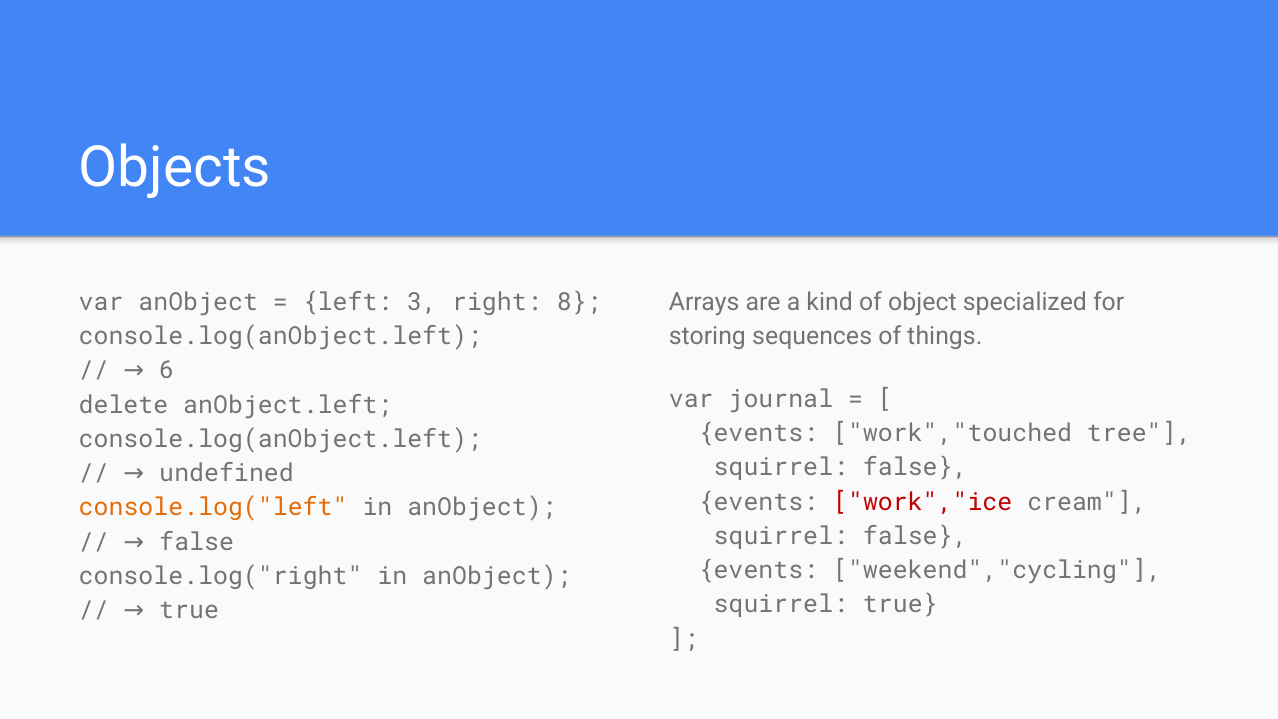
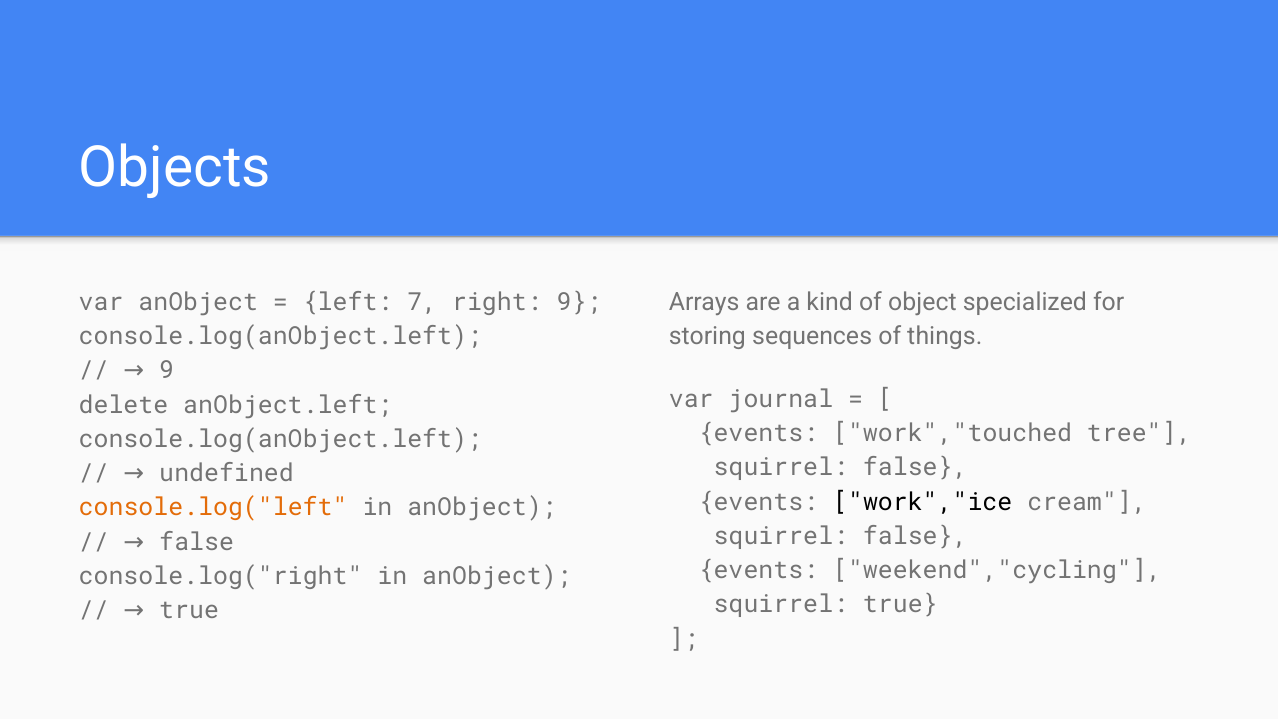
3: 3 -> 7
right 8: 8 -> 9
6 at (167, 371): 6 -> 9
work","ice colour: red -> black
